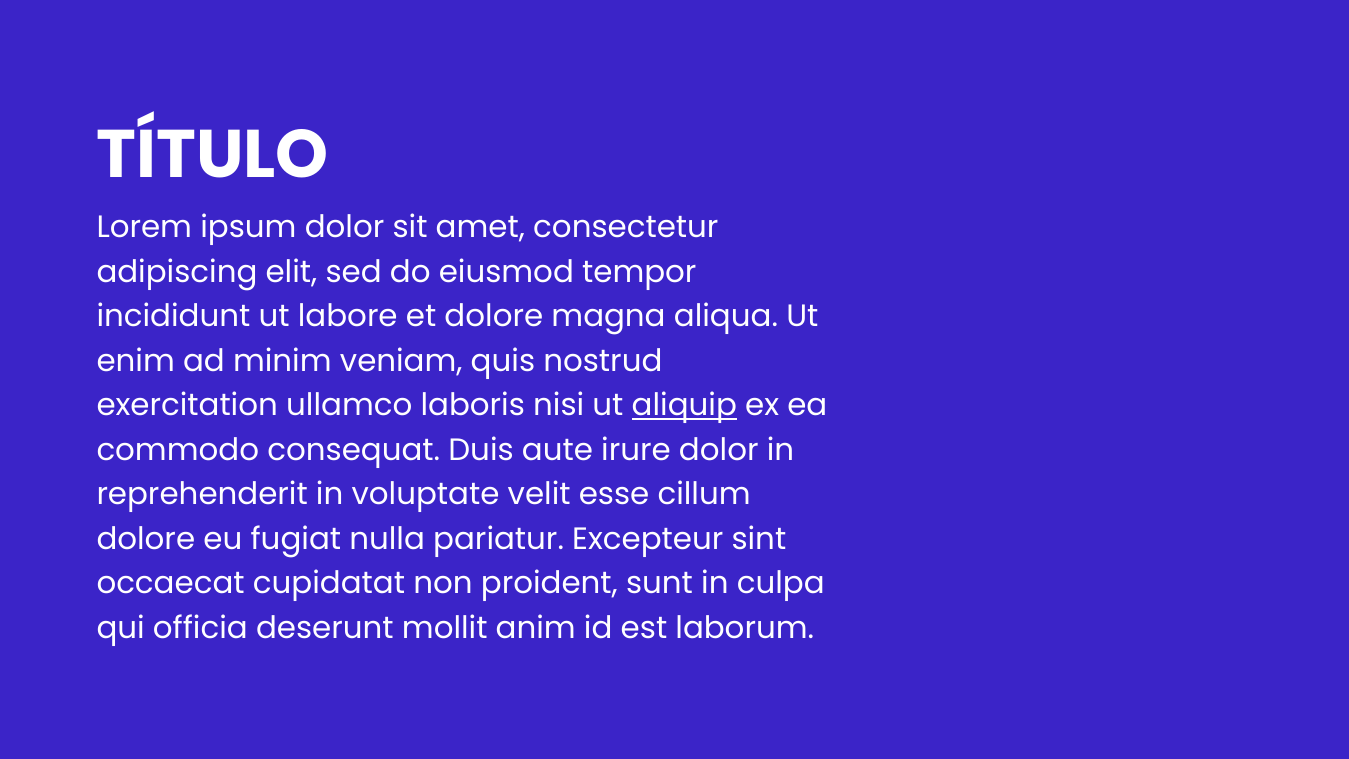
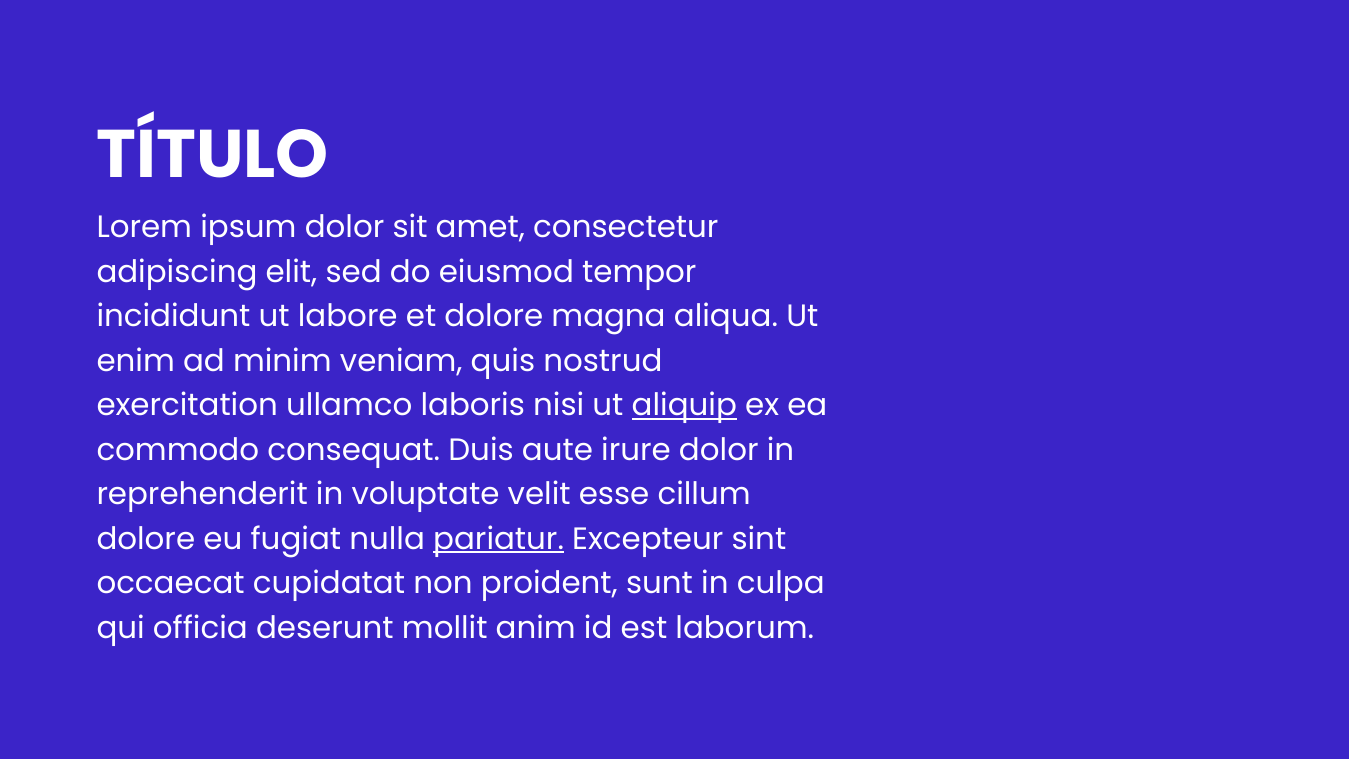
pariatur underline: none -> present
